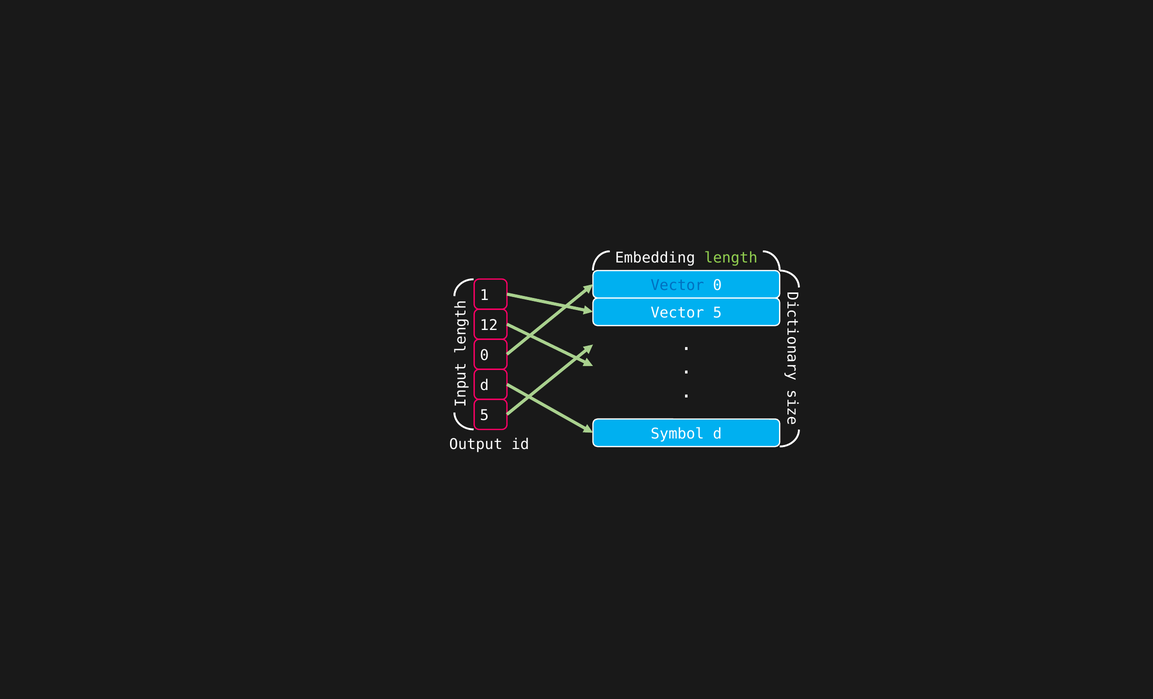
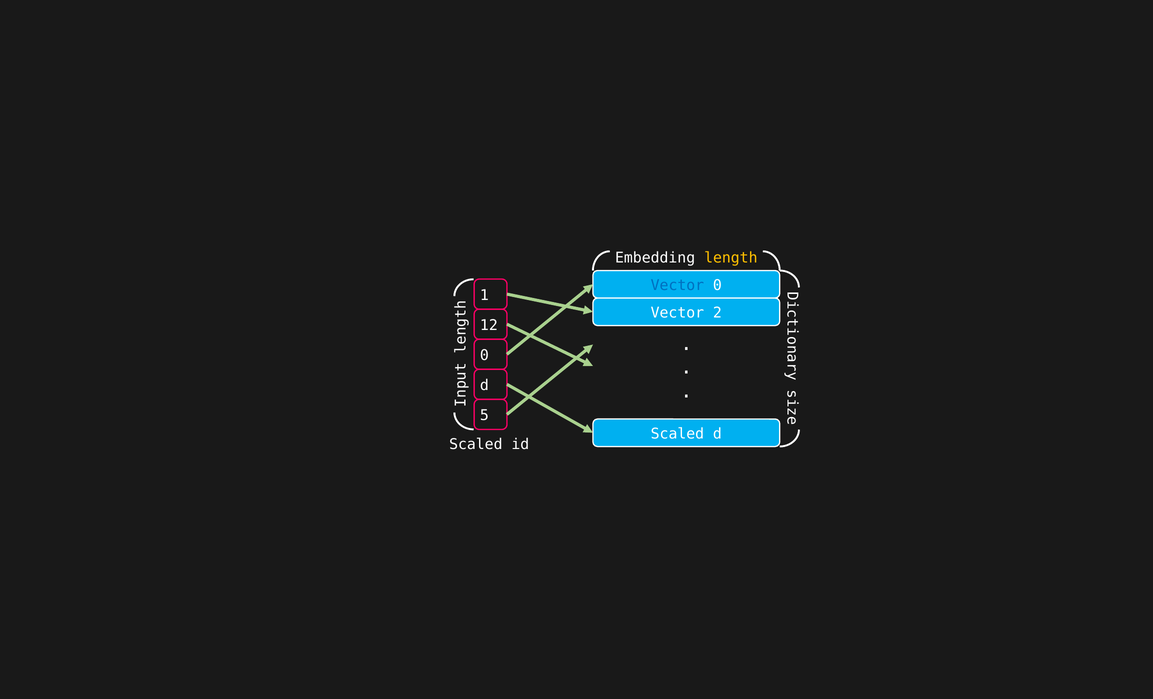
length colour: light green -> yellow
Vector 5: 5 -> 2
Symbol at (677, 434): Symbol -> Scaled
Output at (476, 444): Output -> Scaled
